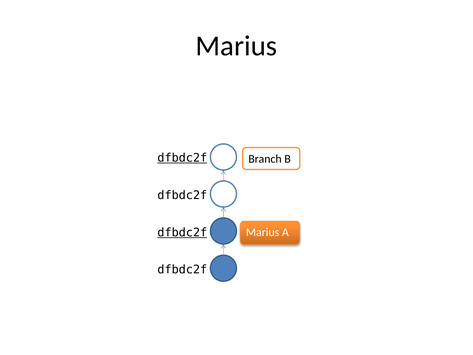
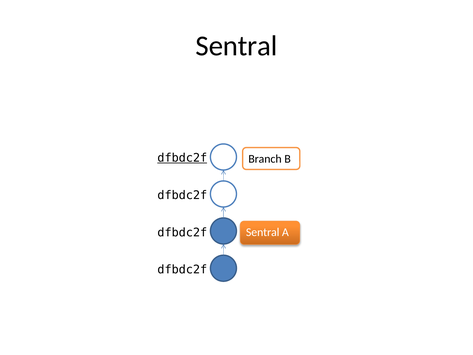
Marius at (236, 46): Marius -> Sentral
dfbdc2f at (182, 232) underline: present -> none
Marius at (263, 232): Marius -> Sentral
